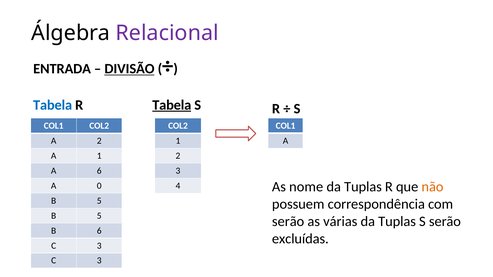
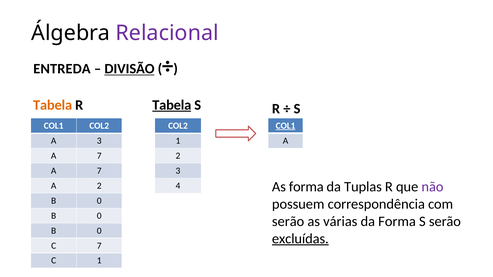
ENTRADA: ENTRADA -> ENTREDA
Tabela at (53, 105) colour: blue -> orange
COL1 at (286, 126) underline: none -> present
A 2: 2 -> 3
1 at (99, 156): 1 -> 7
6 at (99, 171): 6 -> 7
As nome: nome -> forma
não colour: orange -> purple
A 0: 0 -> 2
5 at (99, 201): 5 -> 0
5 at (99, 216): 5 -> 0
Tuplas at (397, 222): Tuplas -> Forma
6 at (99, 231): 6 -> 0
excluídas underline: none -> present
3 at (99, 246): 3 -> 7
3 at (99, 261): 3 -> 1
